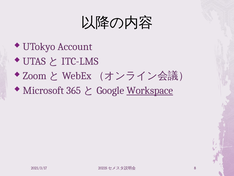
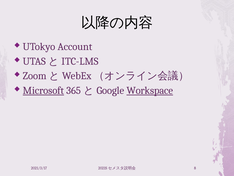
Microsoft underline: none -> present
